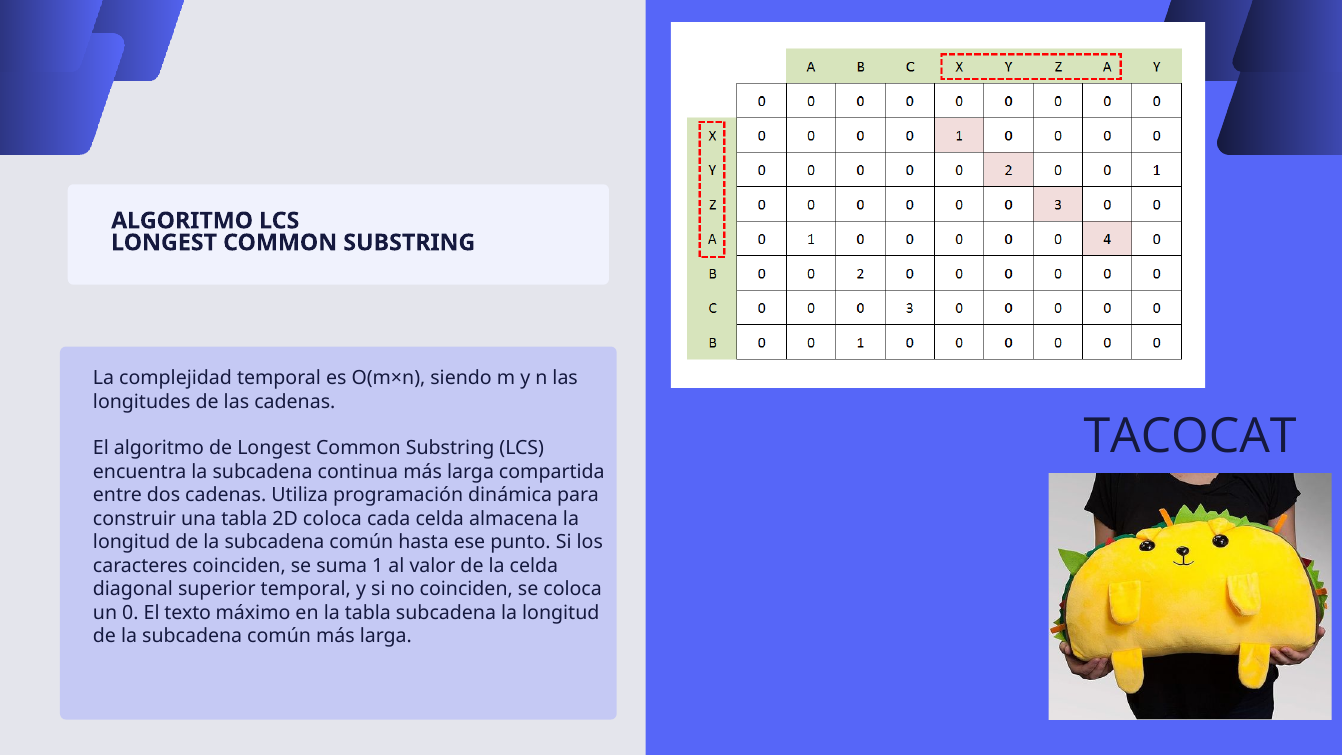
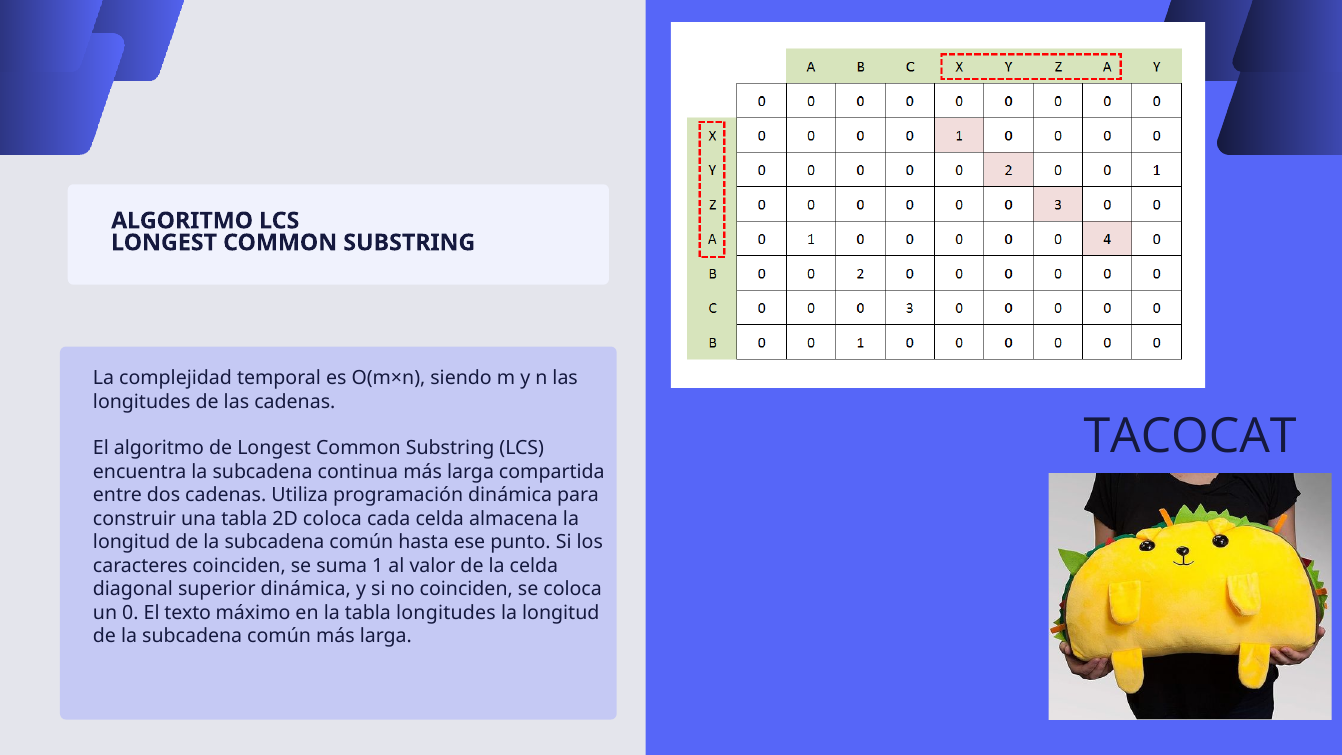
superior temporal: temporal -> dinámica
tabla subcadena: subcadena -> longitudes
